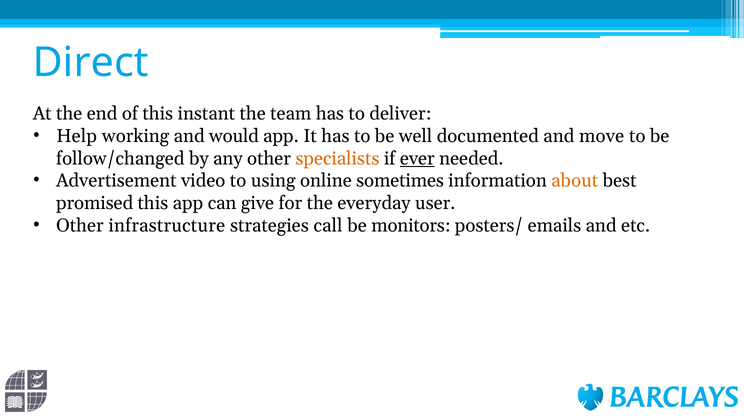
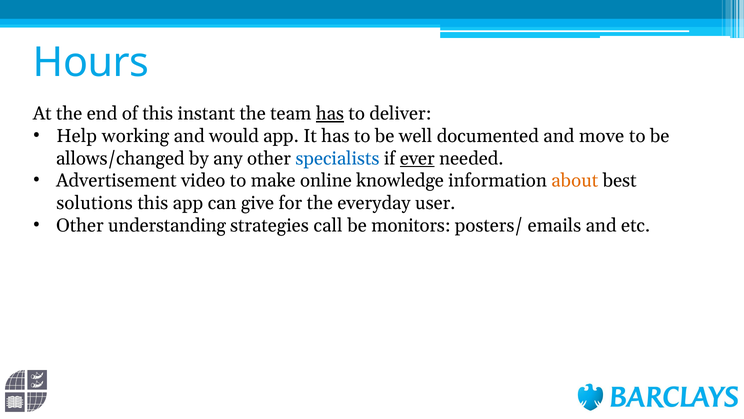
Direct: Direct -> Hours
has at (330, 114) underline: none -> present
follow/changed: follow/changed -> allows/changed
specialists colour: orange -> blue
using: using -> make
sometimes: sometimes -> knowledge
promised: promised -> solutions
infrastructure: infrastructure -> understanding
